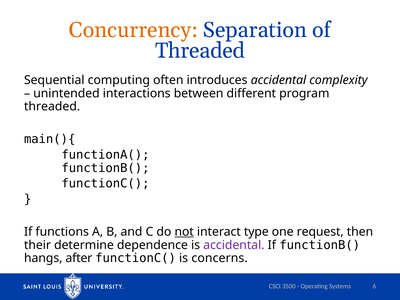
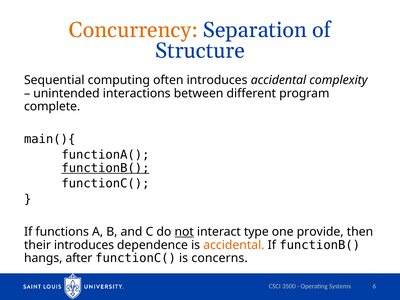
Threaded at (200, 51): Threaded -> Structure
threaded at (52, 107): threaded -> complete
functionB( at (105, 168) underline: none -> present
request: request -> provide
their determine: determine -> introduces
accidental at (234, 245) colour: purple -> orange
